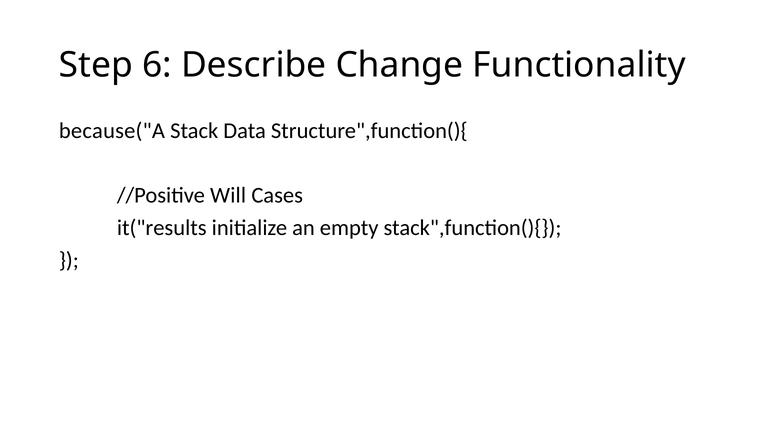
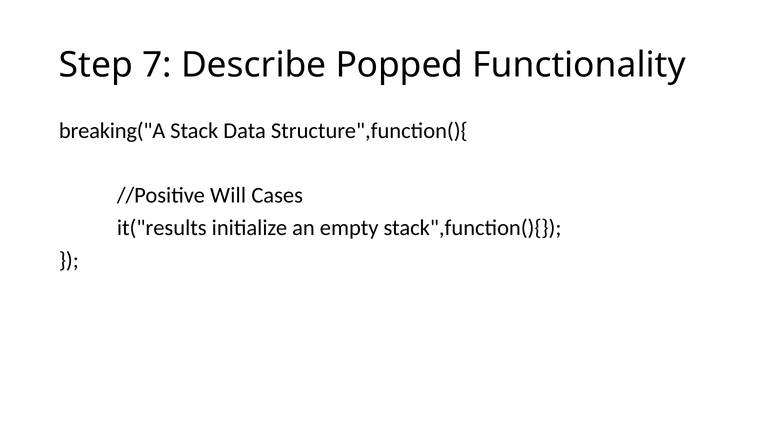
6: 6 -> 7
Change: Change -> Popped
because("A: because("A -> breaking("A
